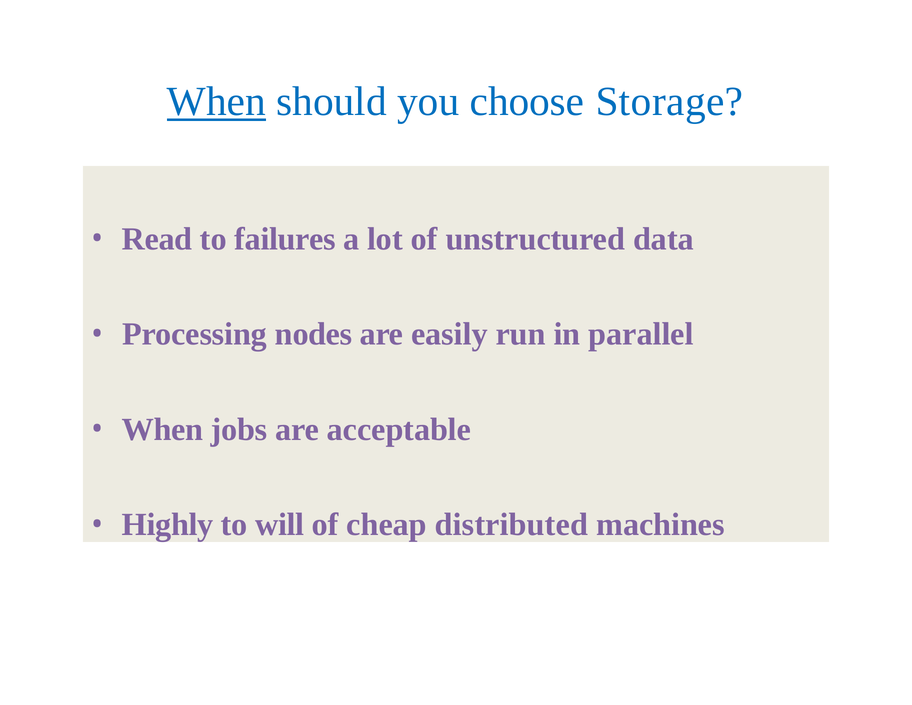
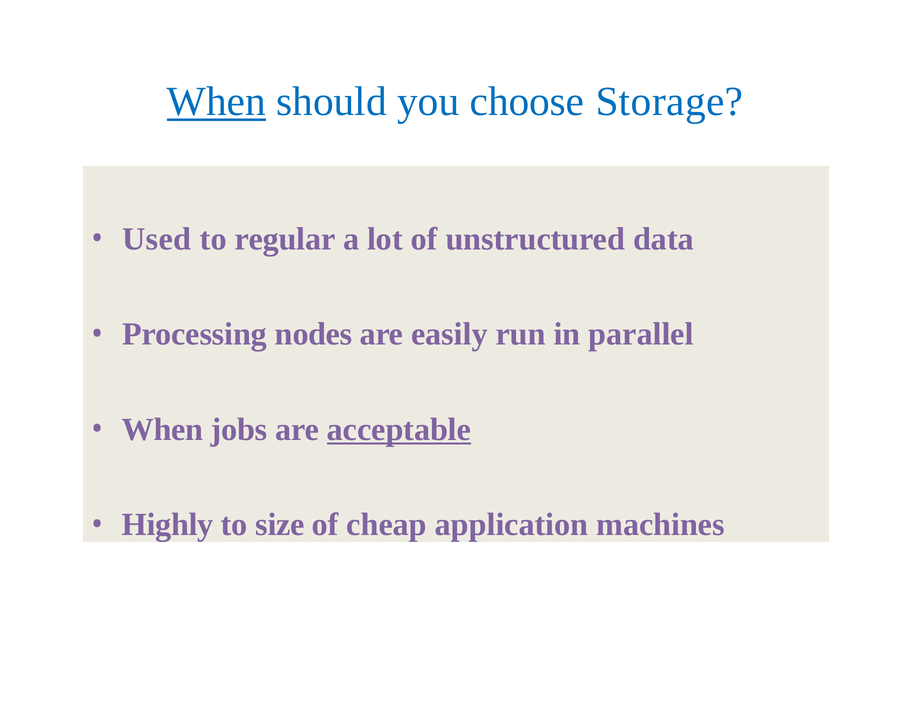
Read: Read -> Used
failures: failures -> regular
acceptable underline: none -> present
will: will -> size
distributed: distributed -> application
